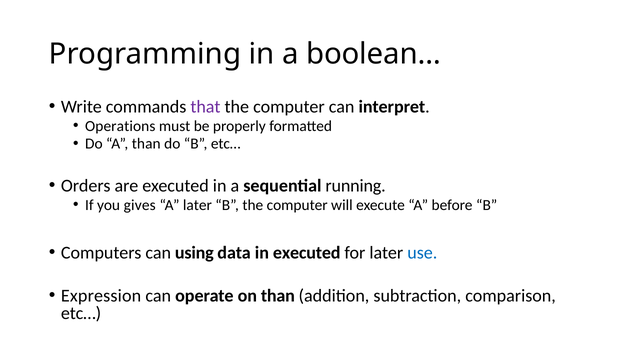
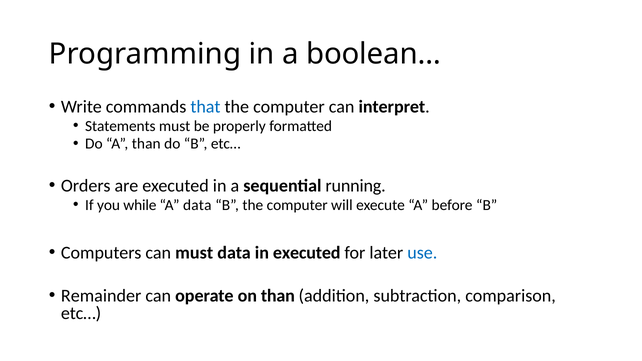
that colour: purple -> blue
Operations: Operations -> Statements
gives: gives -> while
A later: later -> data
can using: using -> must
Expression: Expression -> Remainder
